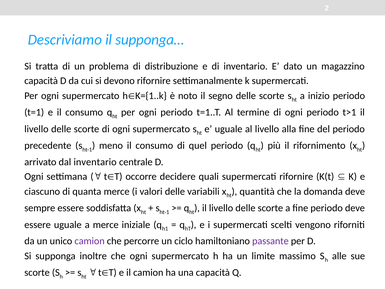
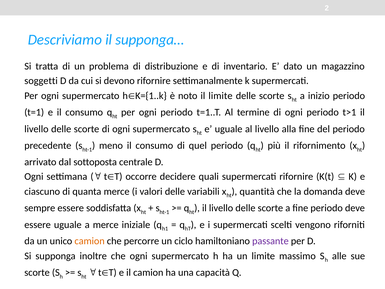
capacità at (41, 81): capacità -> soggetti
il segno: segno -> limite
dal inventario: inventario -> sottoposta
camion at (90, 241) colour: purple -> orange
